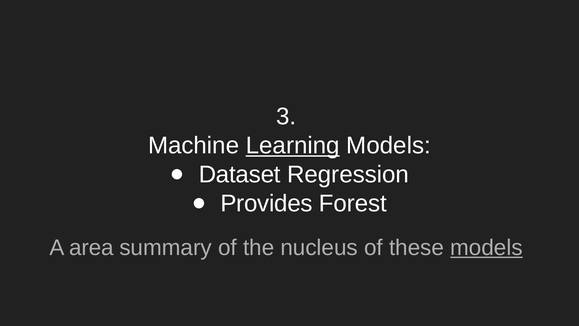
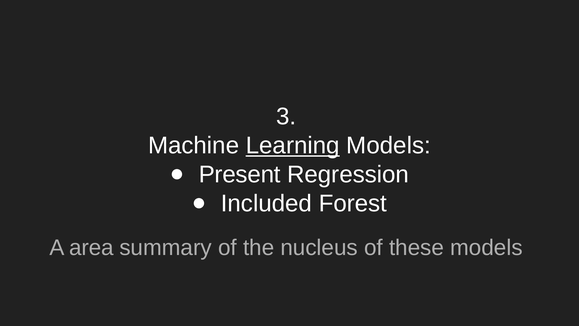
Dataset: Dataset -> Present
Provides: Provides -> Included
models at (486, 248) underline: present -> none
